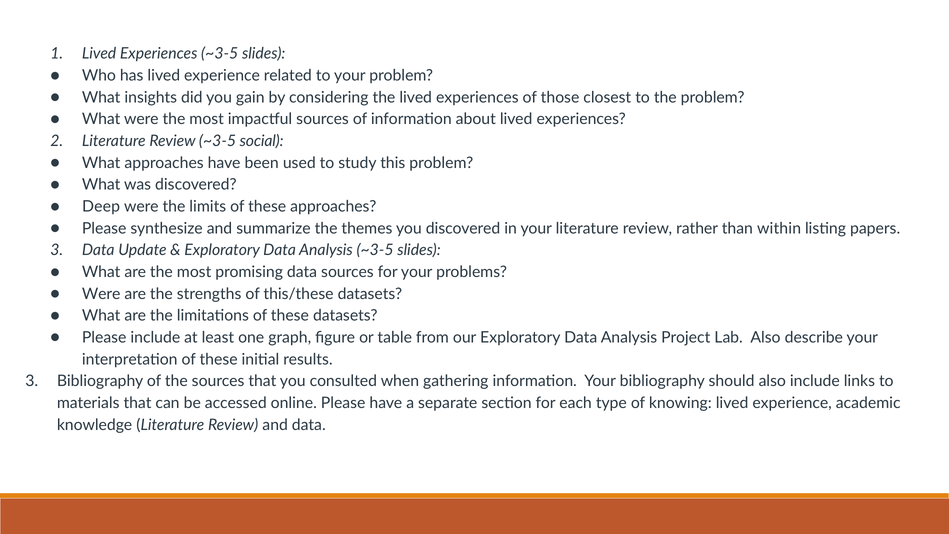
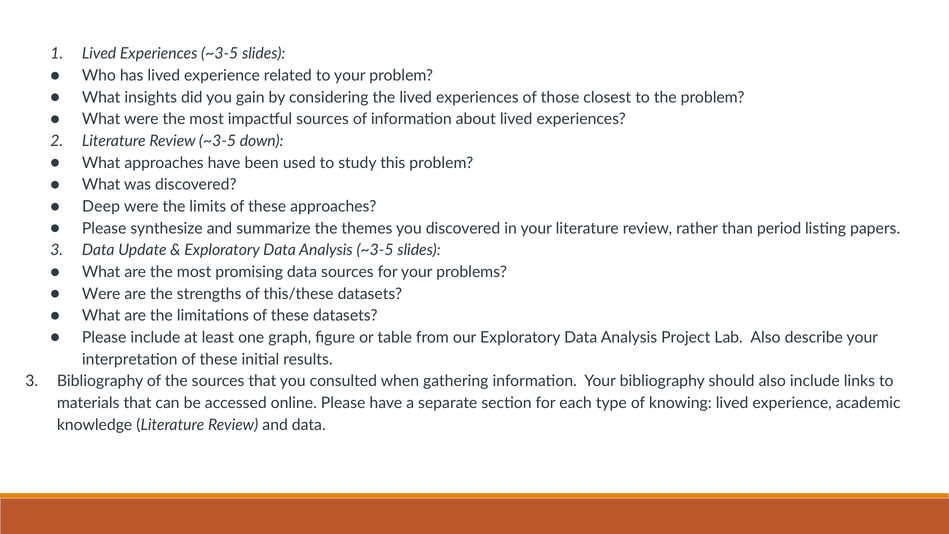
social: social -> down
within: within -> period
